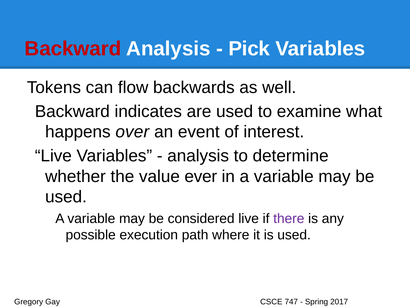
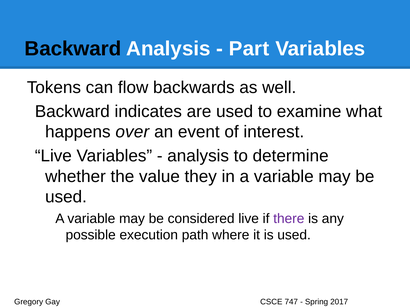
Backward at (73, 49) colour: red -> black
Pick: Pick -> Part
ever: ever -> they
